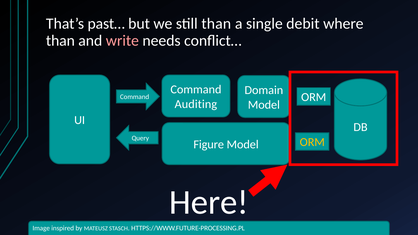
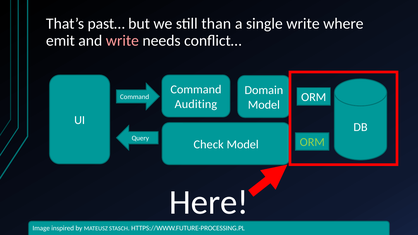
single debit: debit -> write
than at (60, 41): than -> emit
Figure: Figure -> Check
ORM at (312, 142) colour: yellow -> light green
